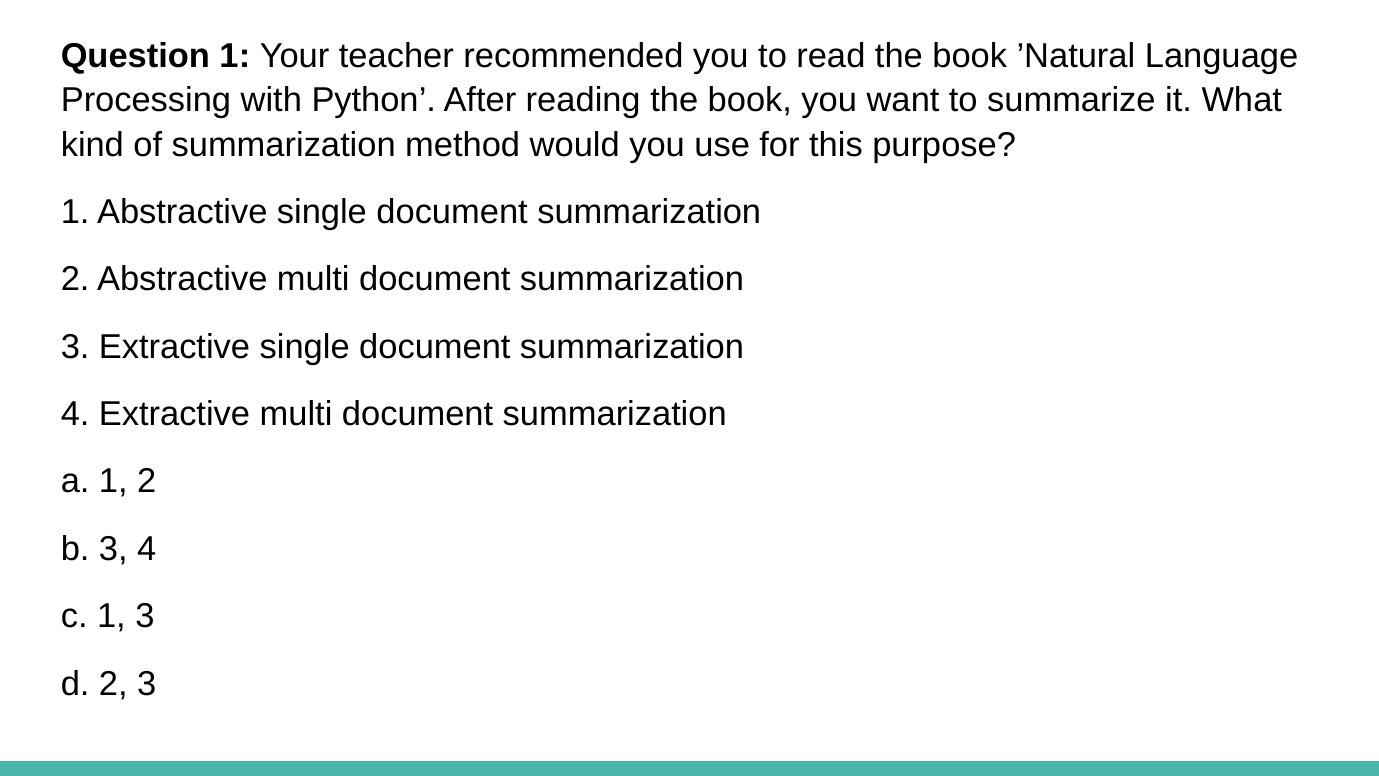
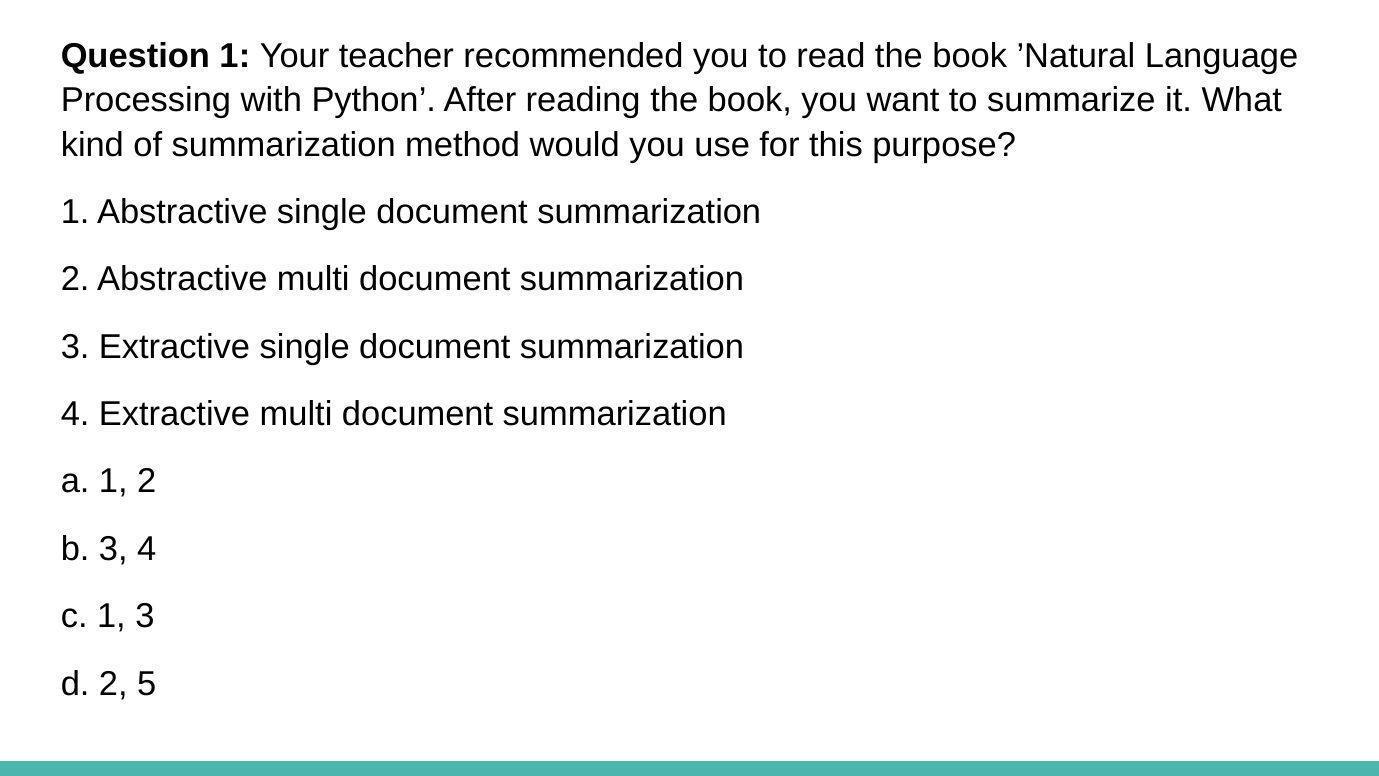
2 3: 3 -> 5
